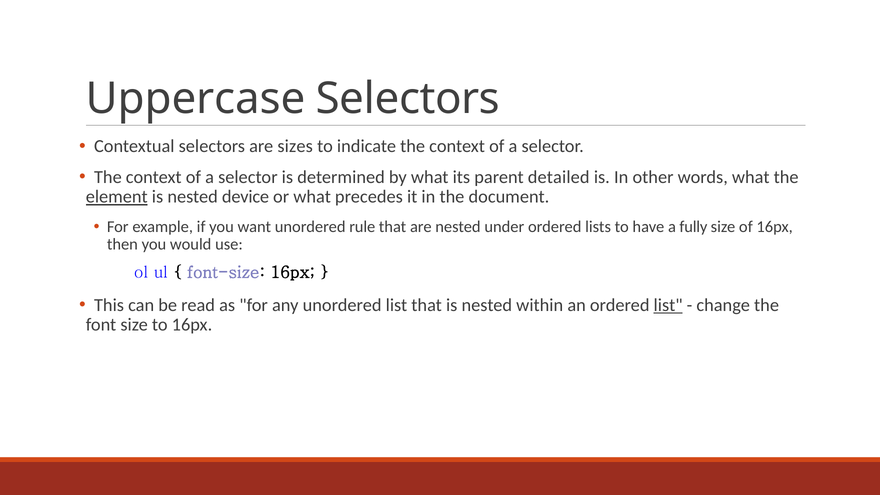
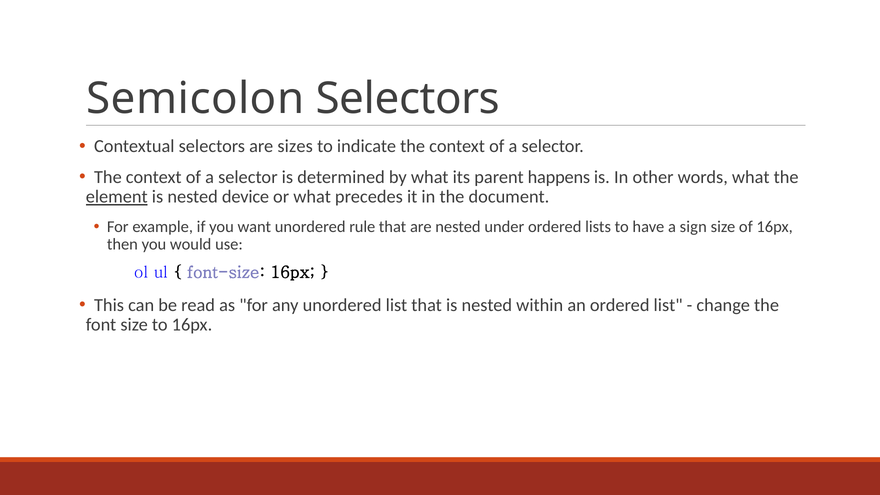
Uppercase: Uppercase -> Semicolon
detailed: detailed -> happens
fully: fully -> sign
list at (668, 305) underline: present -> none
